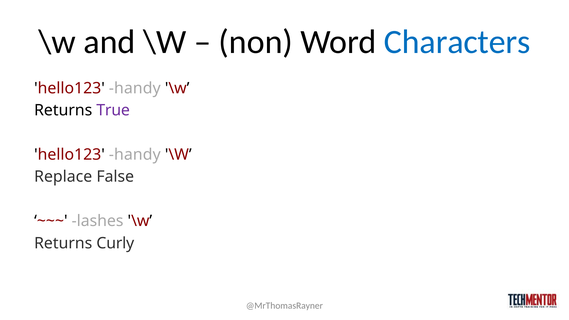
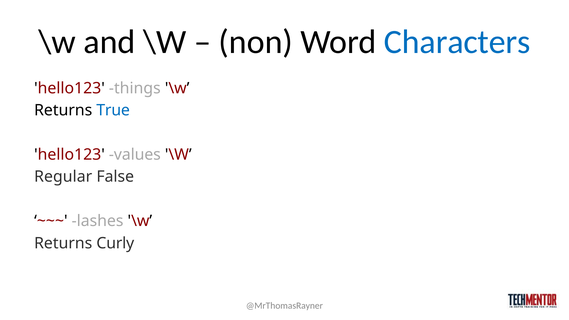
handy at (135, 88): handy -> things
True colour: purple -> blue
handy at (135, 155): handy -> values
Replace: Replace -> Regular
